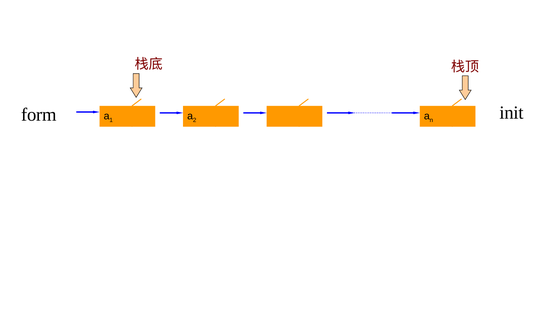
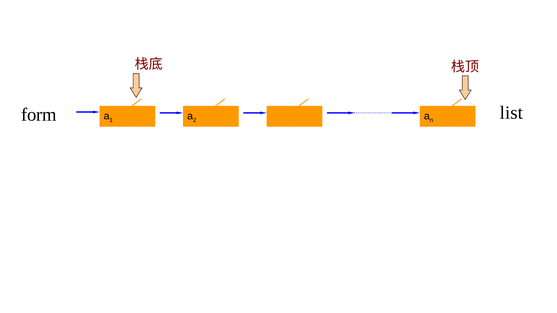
init: init -> list
